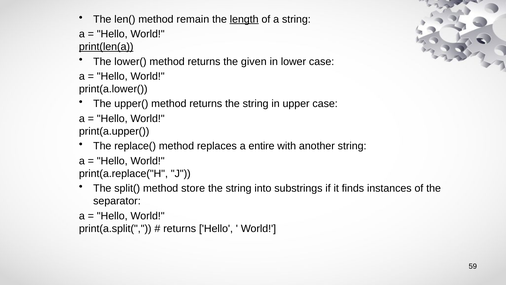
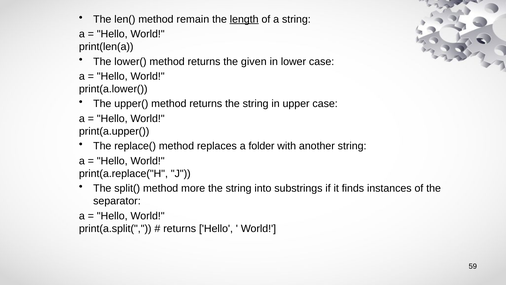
print(len(a underline: present -> none
entire: entire -> folder
store: store -> more
